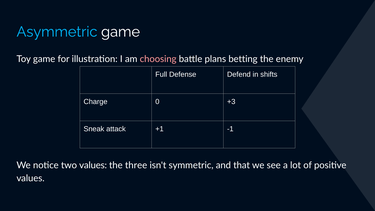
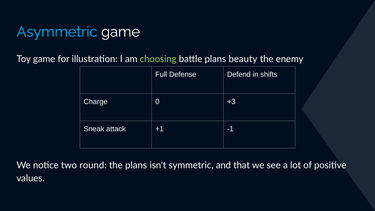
choosing colour: pink -> light green
betting: betting -> beauty
two values: values -> round
the three: three -> plans
